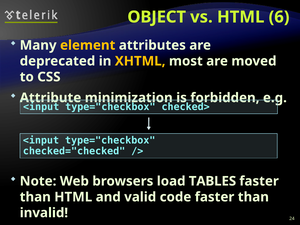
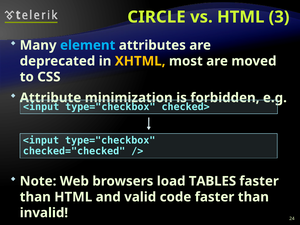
OBJECT: OBJECT -> CIRCLE
6: 6 -> 3
element colour: yellow -> light blue
